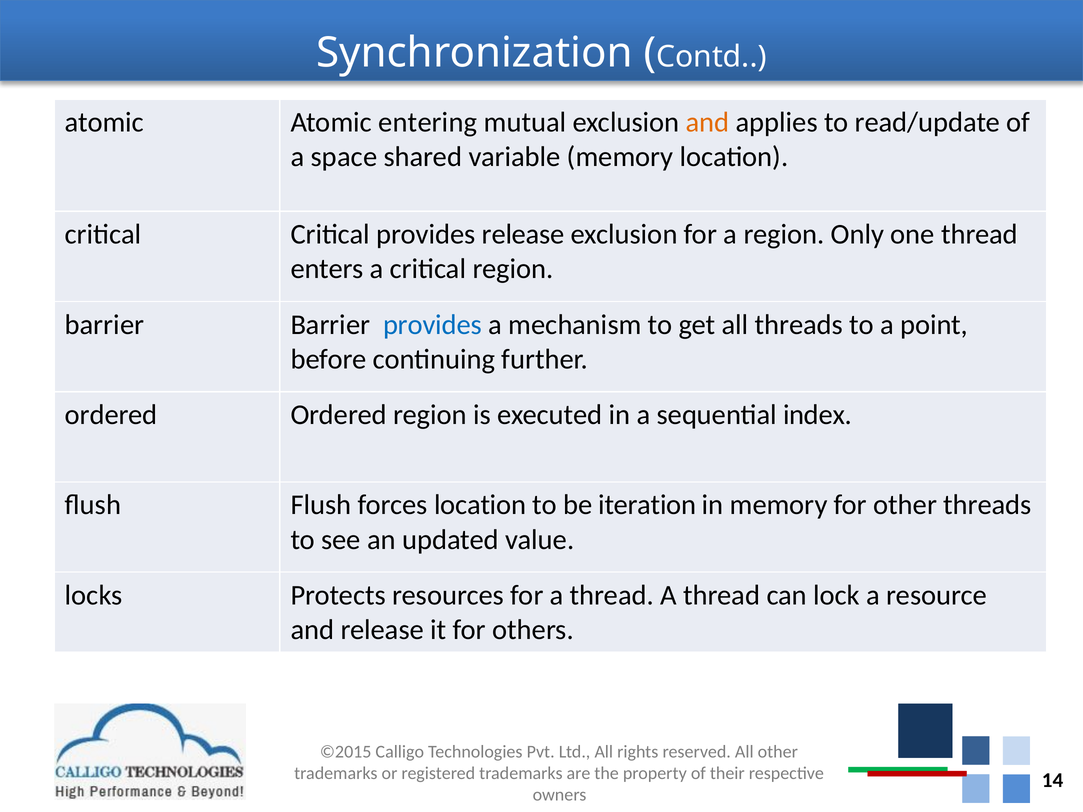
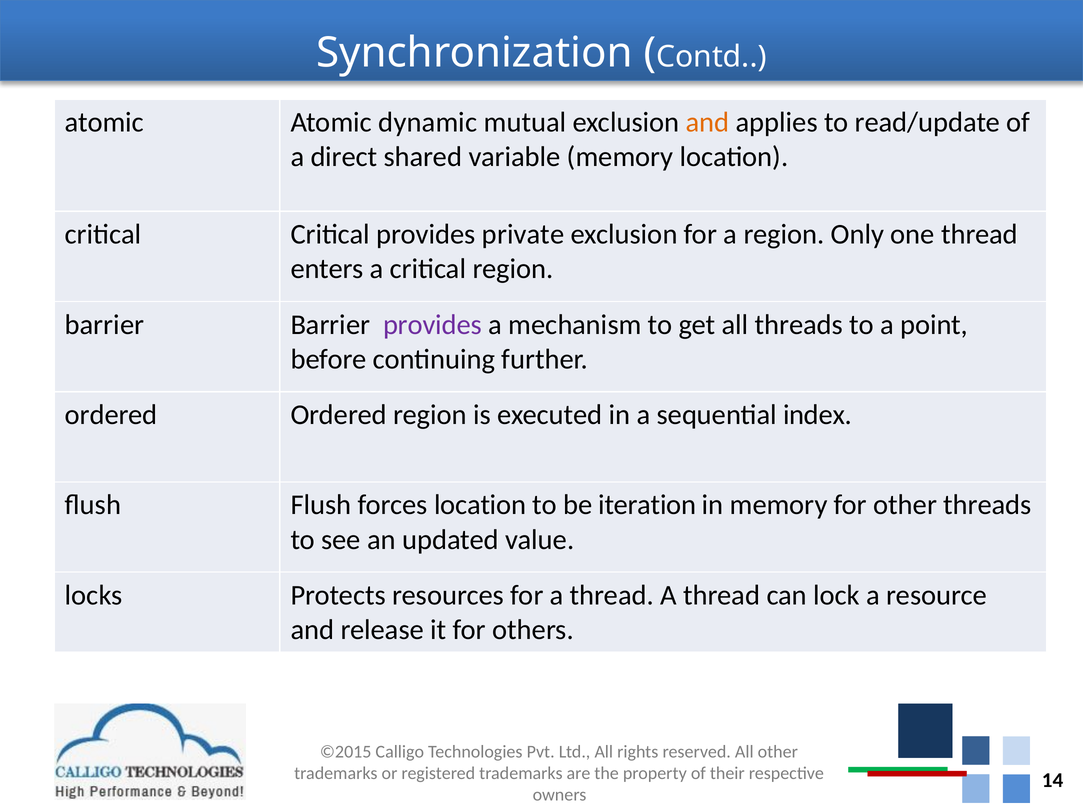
entering: entering -> dynamic
space: space -> direct
provides release: release -> private
provides at (433, 325) colour: blue -> purple
